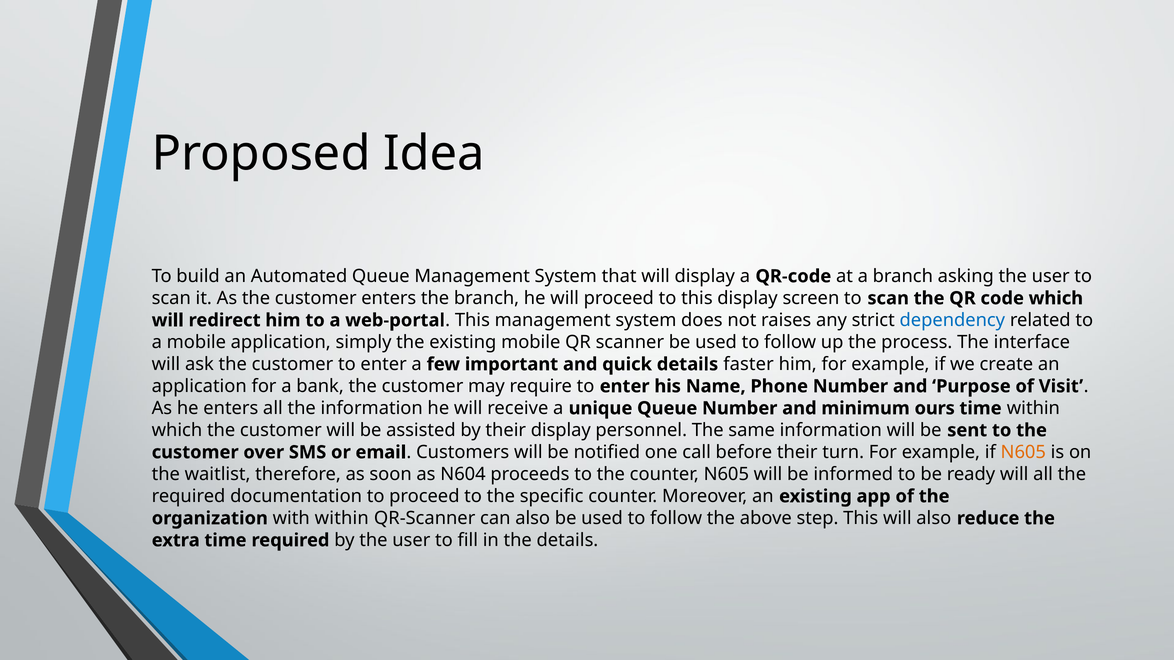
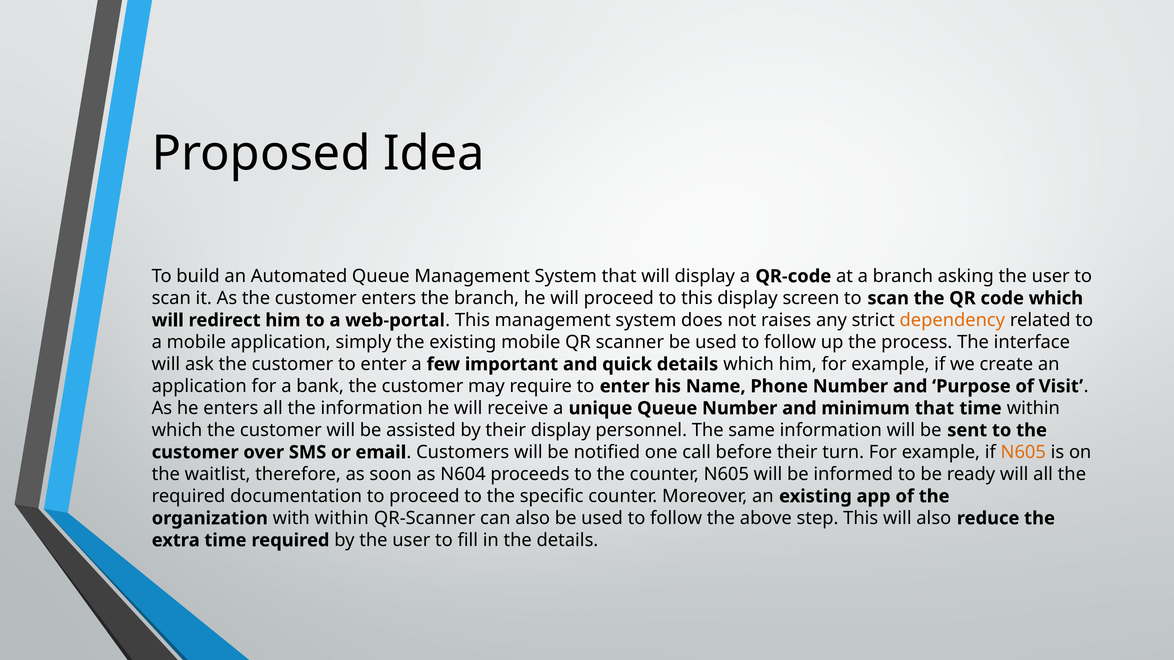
dependency colour: blue -> orange
details faster: faster -> which
minimum ours: ours -> that
